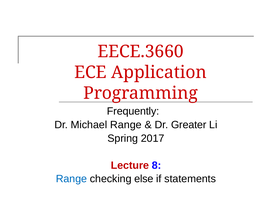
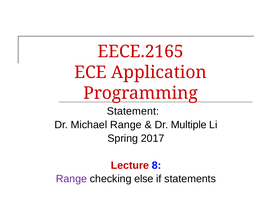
EECE.3660: EECE.3660 -> EECE.2165
Frequently: Frequently -> Statement
Greater: Greater -> Multiple
Range at (71, 179) colour: blue -> purple
